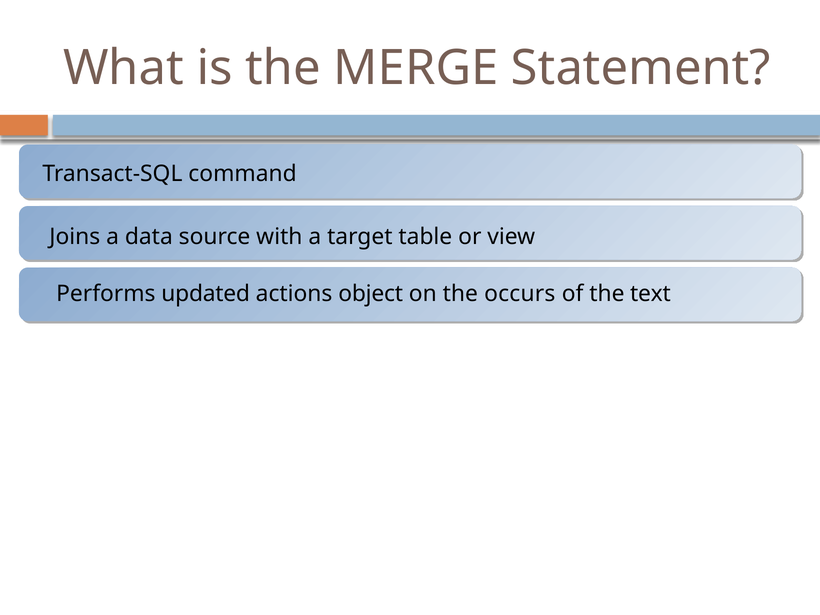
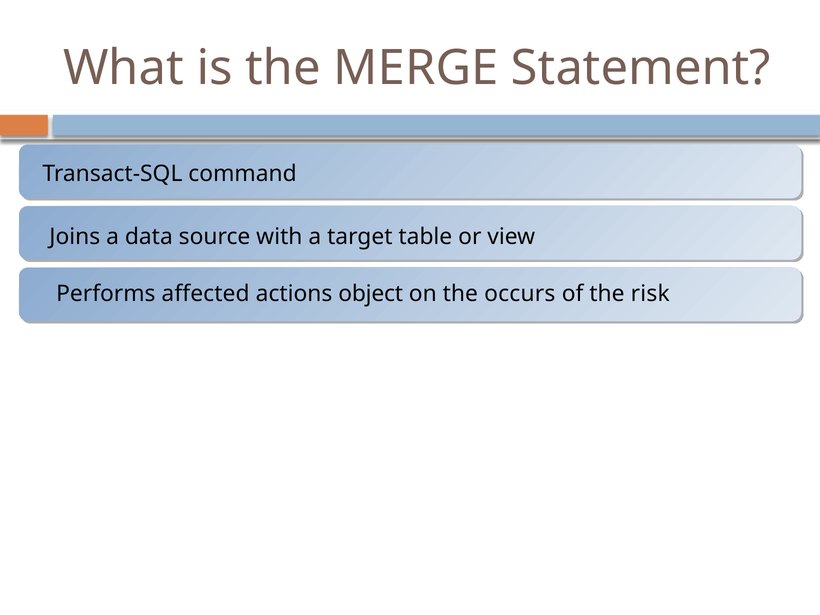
updated: updated -> affected
text: text -> risk
